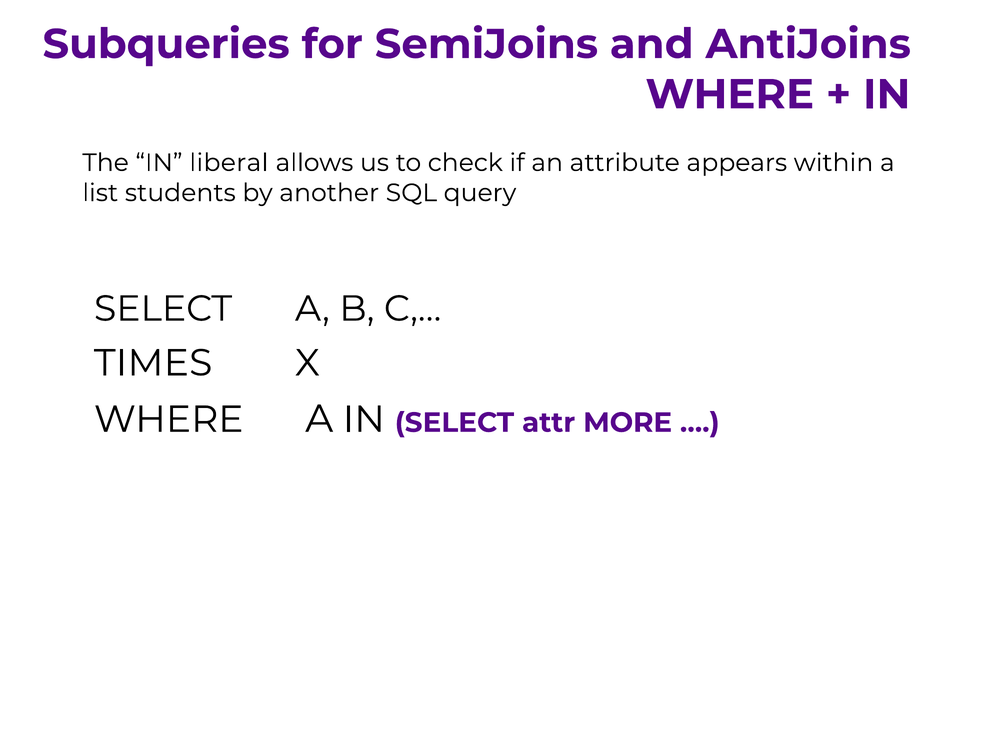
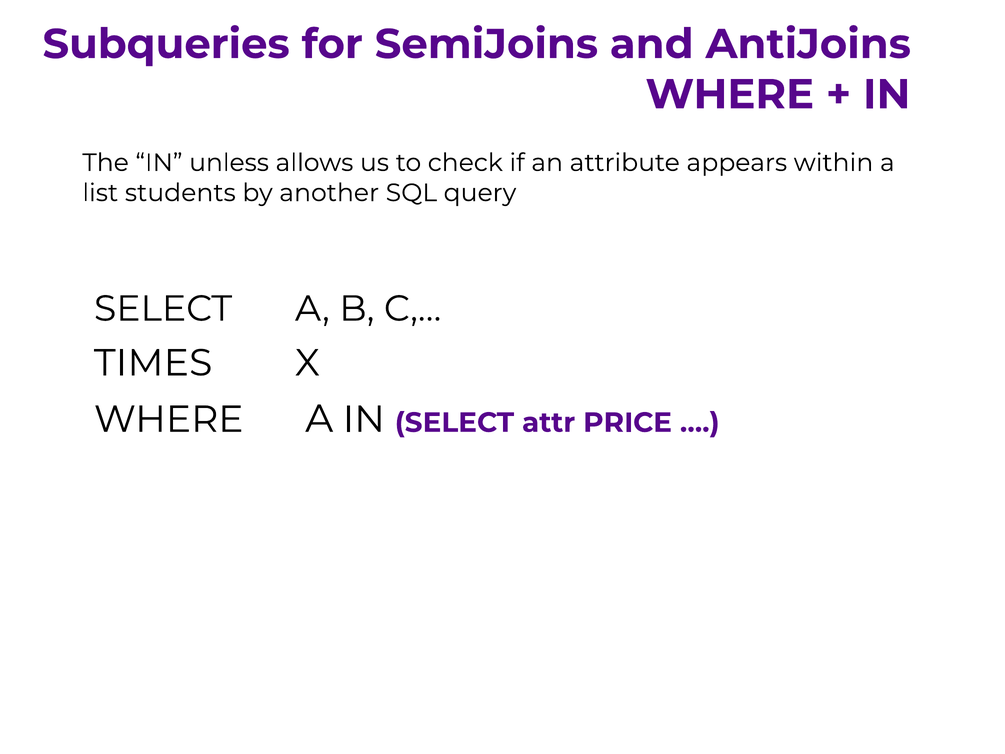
liberal: liberal -> unless
MORE: MORE -> PRICE
